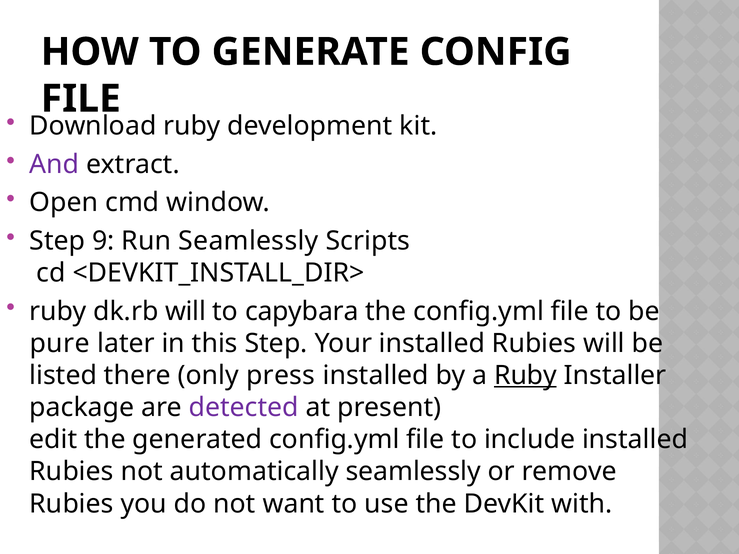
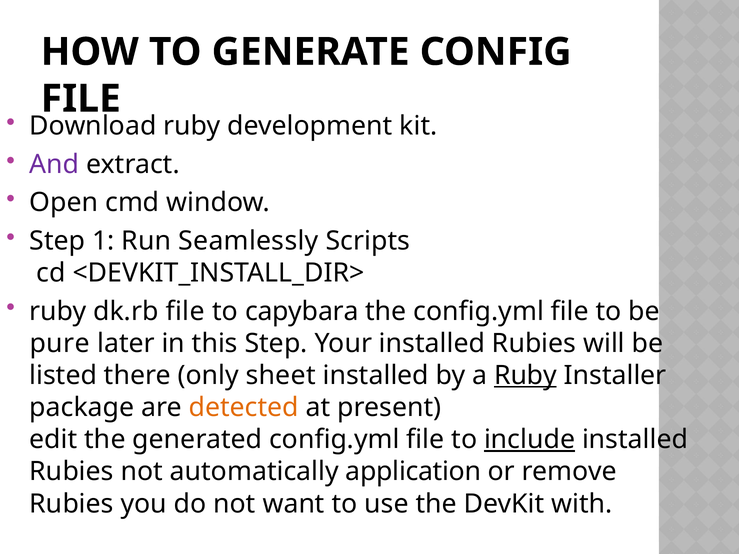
9: 9 -> 1
dk.rb will: will -> file
press: press -> sheet
detected colour: purple -> orange
include underline: none -> present
automatically seamlessly: seamlessly -> application
